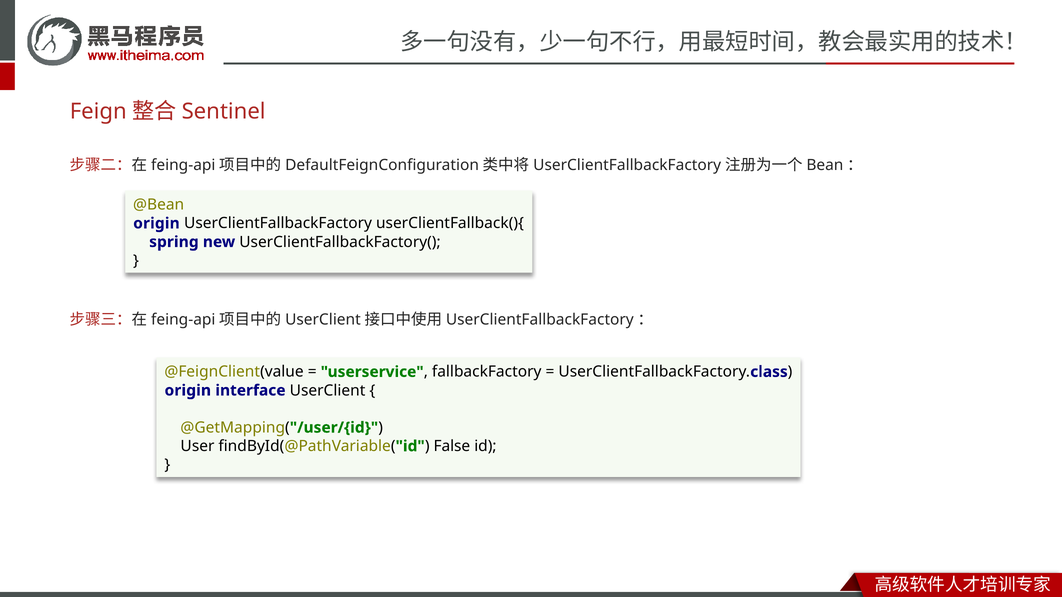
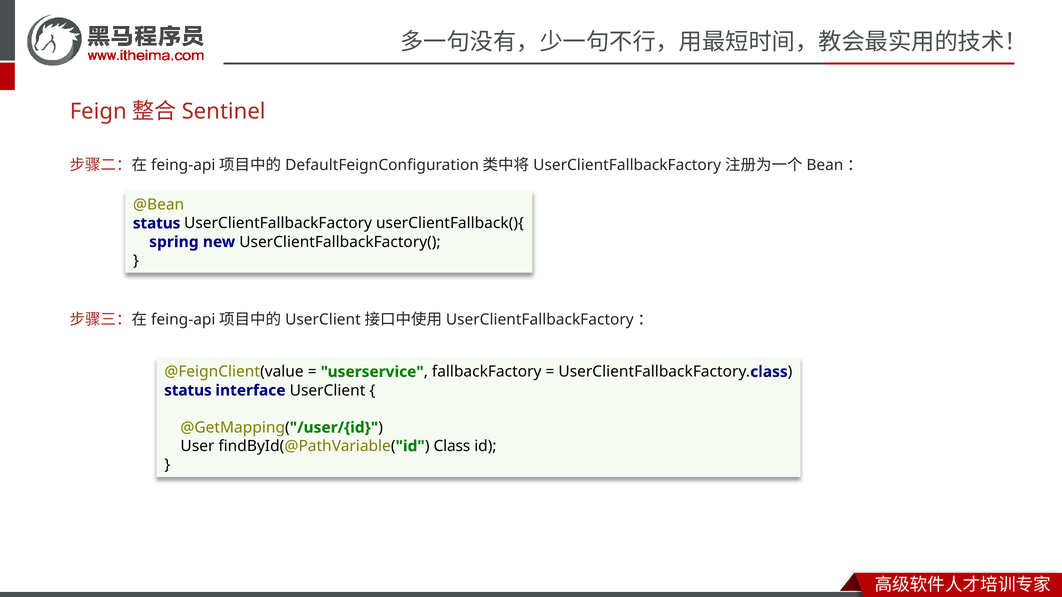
origin at (156, 223): origin -> status
origin at (188, 391): origin -> status
False: False -> Class
